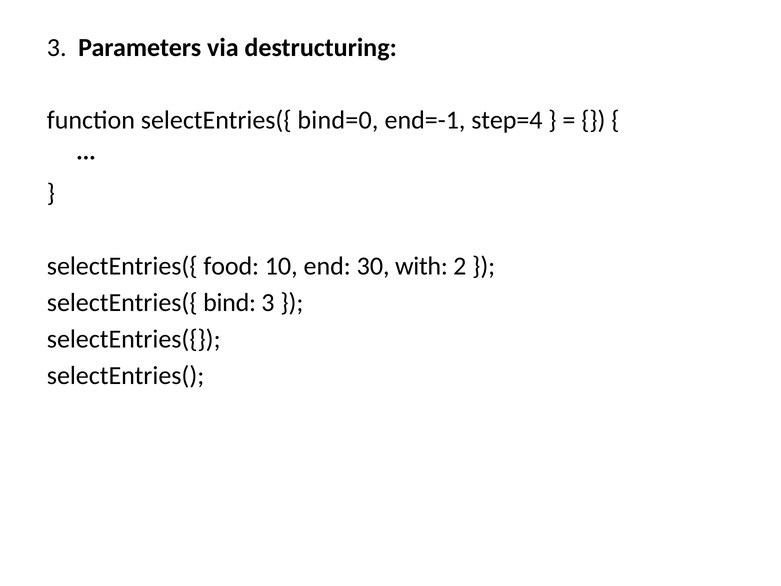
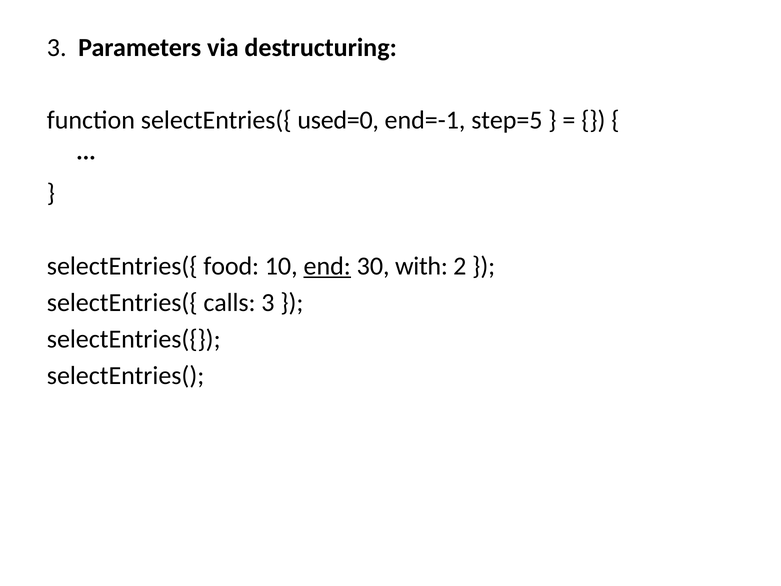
bind=0: bind=0 -> used=0
step=4: step=4 -> step=5
end underline: none -> present
bind: bind -> calls
